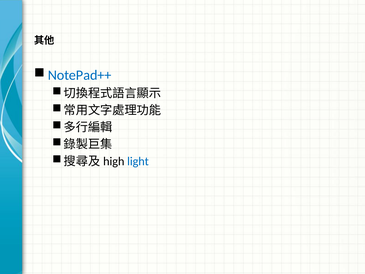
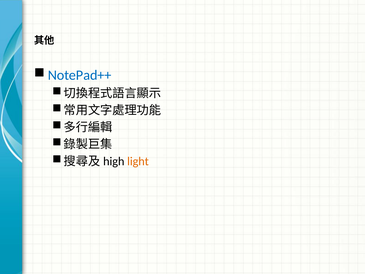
light colour: blue -> orange
